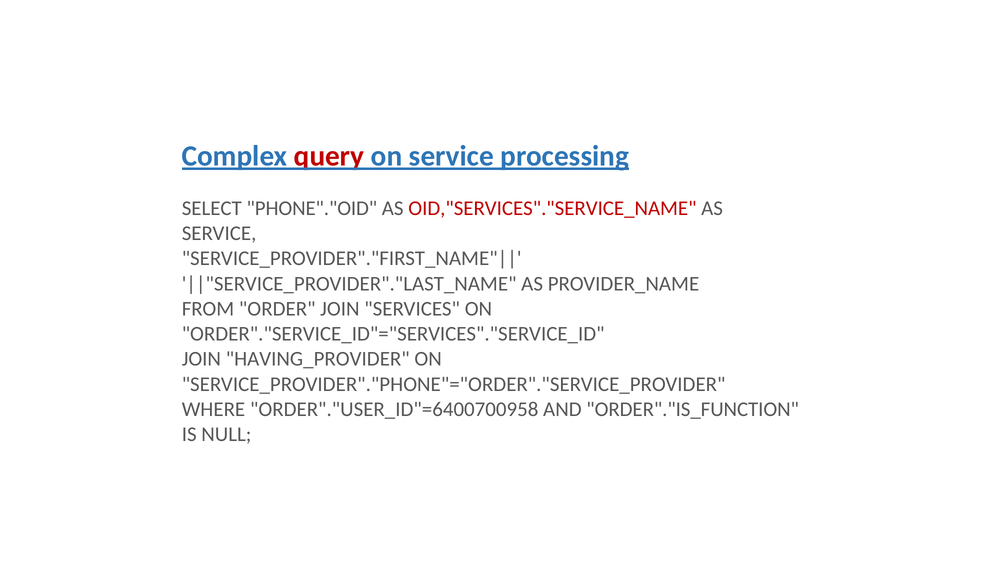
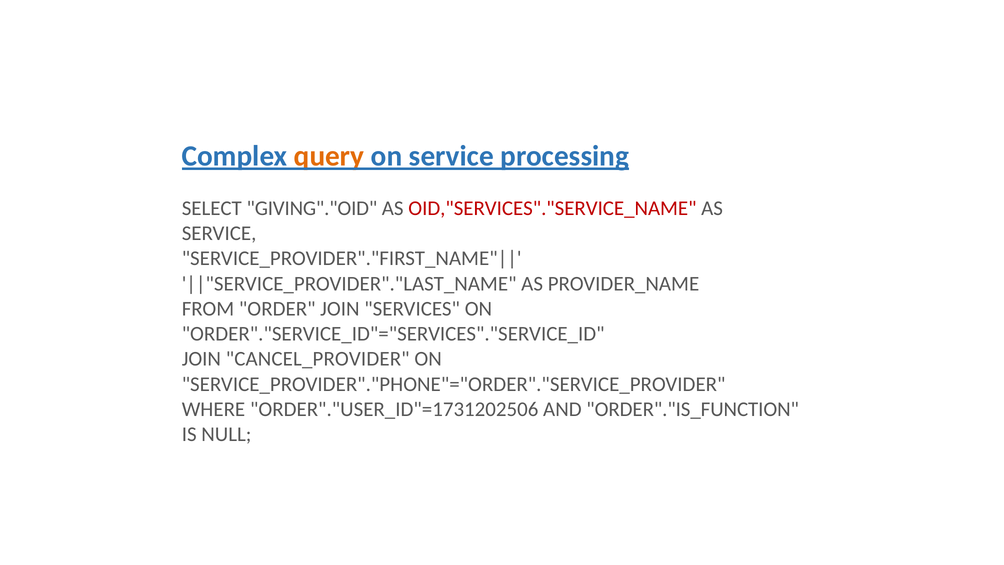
query colour: red -> orange
PHONE"."OID: PHONE"."OID -> GIVING"."OID
HAVING_PROVIDER: HAVING_PROVIDER -> CANCEL_PROVIDER
ORDER"."USER_ID"=6400700958: ORDER"."USER_ID"=6400700958 -> ORDER"."USER_ID"=1731202506
